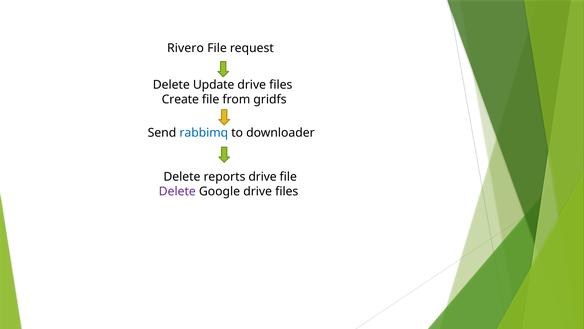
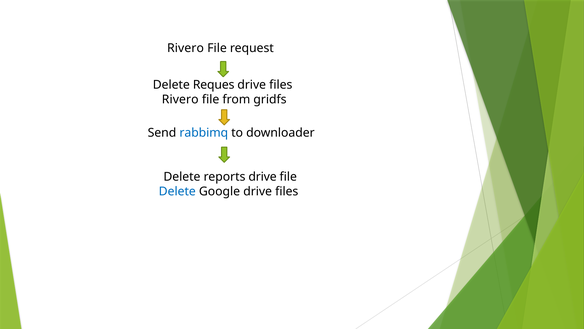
Update: Update -> Reques
Create at (180, 99): Create -> Rivero
Delete at (177, 191) colour: purple -> blue
